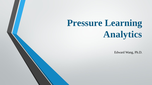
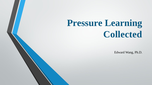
Analytics: Analytics -> Collected
